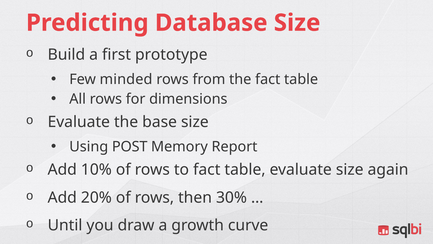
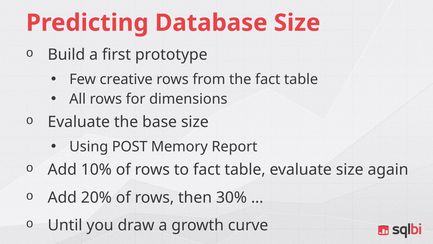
minded: minded -> creative
